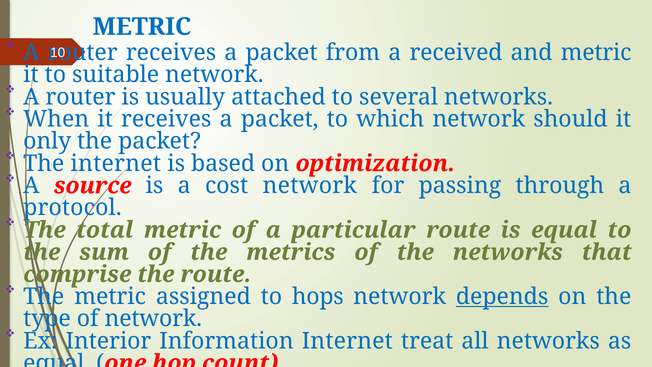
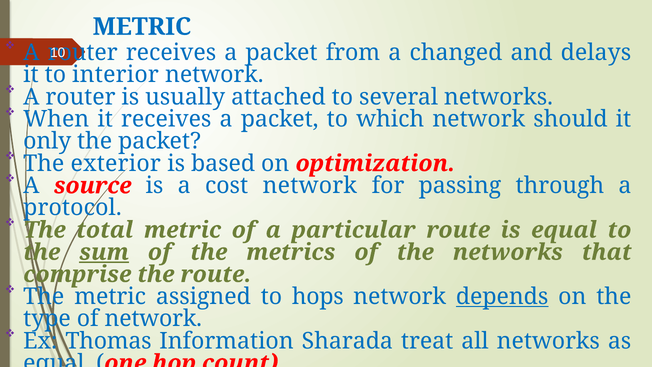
received: received -> changed
and metric: metric -> delays
suitable: suitable -> interior
The internet: internet -> exterior
sum underline: none -> present
Interior: Interior -> Thomas
Information Internet: Internet -> Sharada
